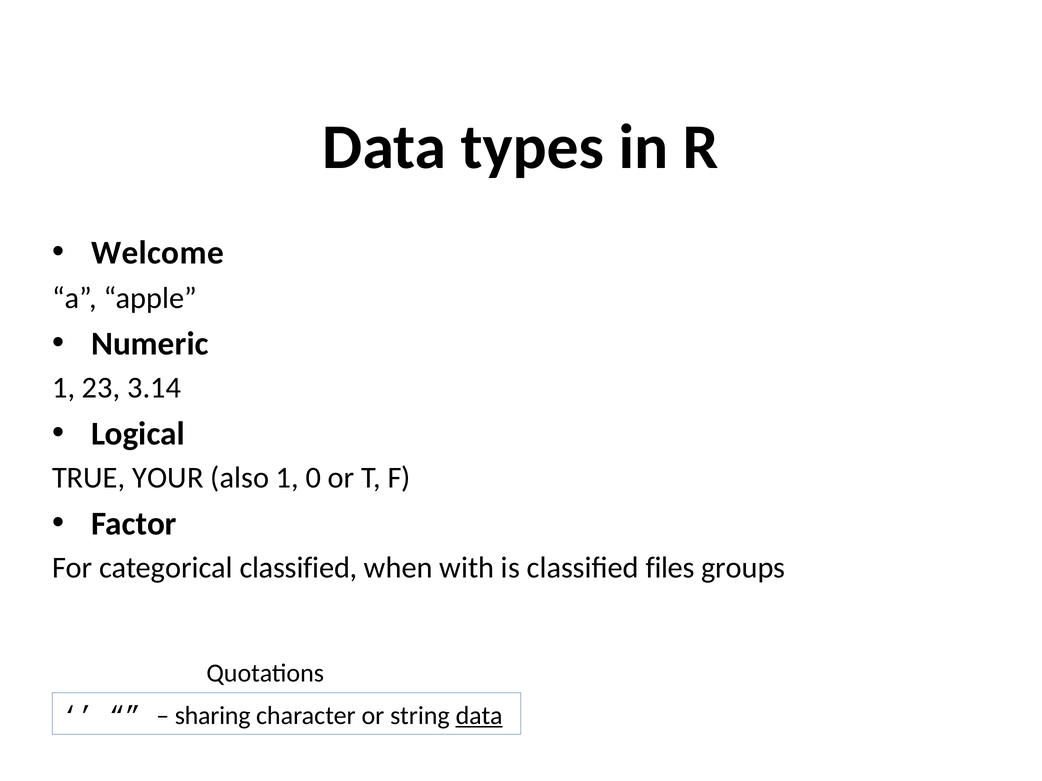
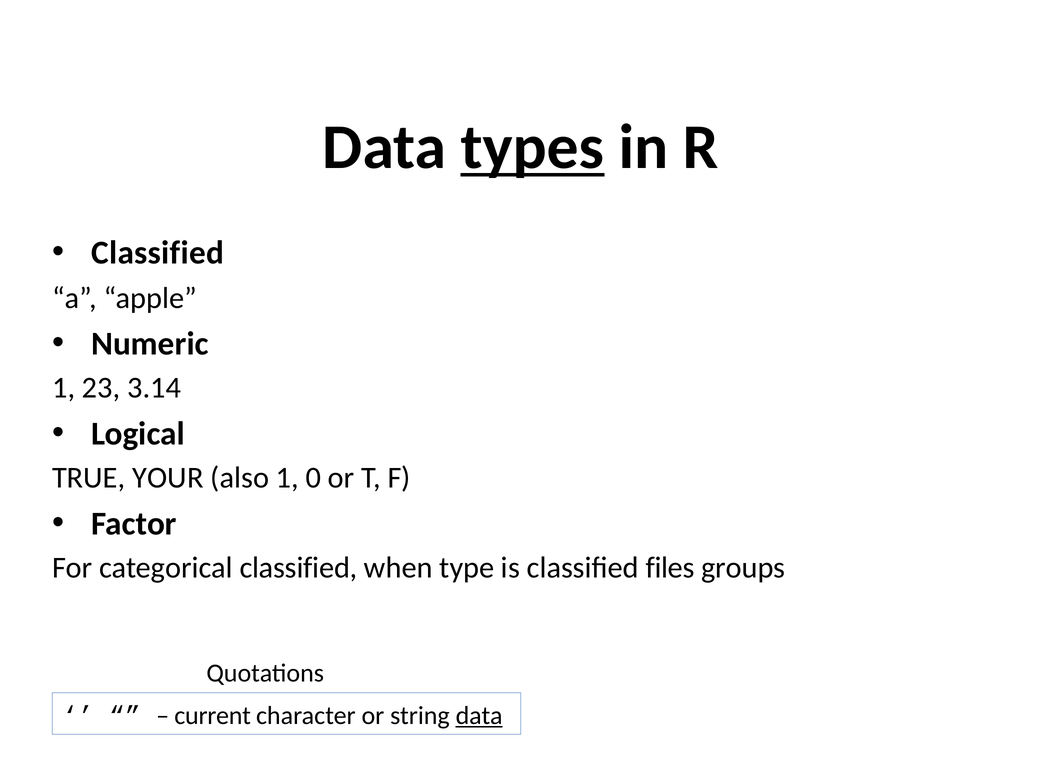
types underline: none -> present
Welcome at (158, 253): Welcome -> Classified
with: with -> type
sharing: sharing -> current
